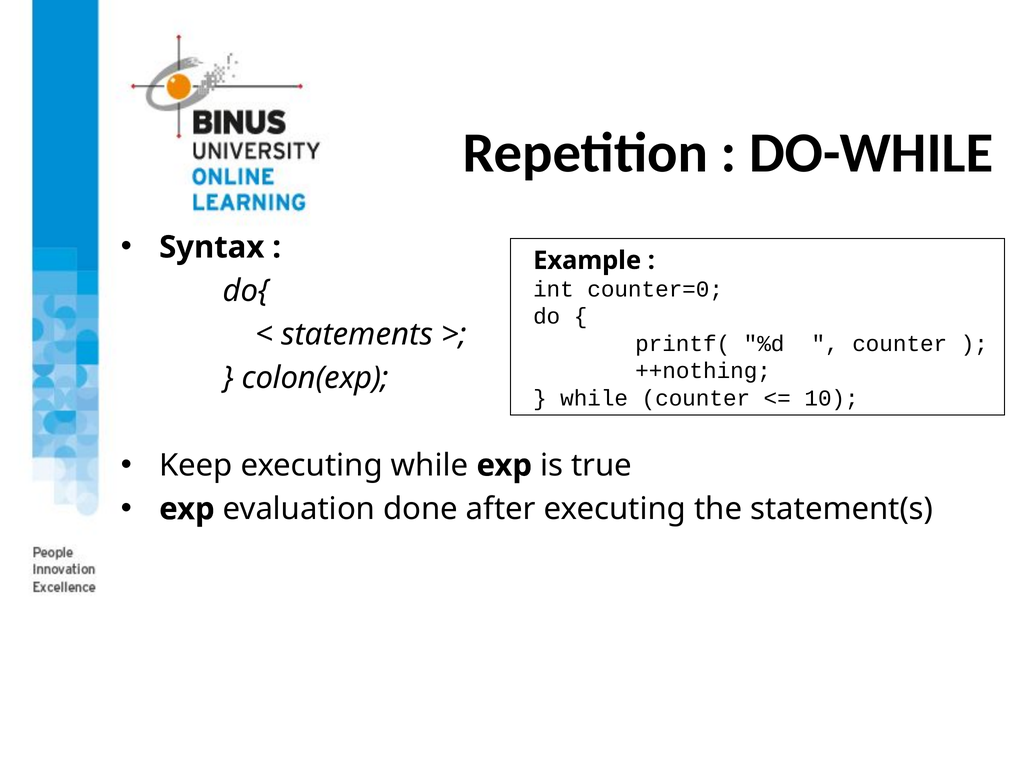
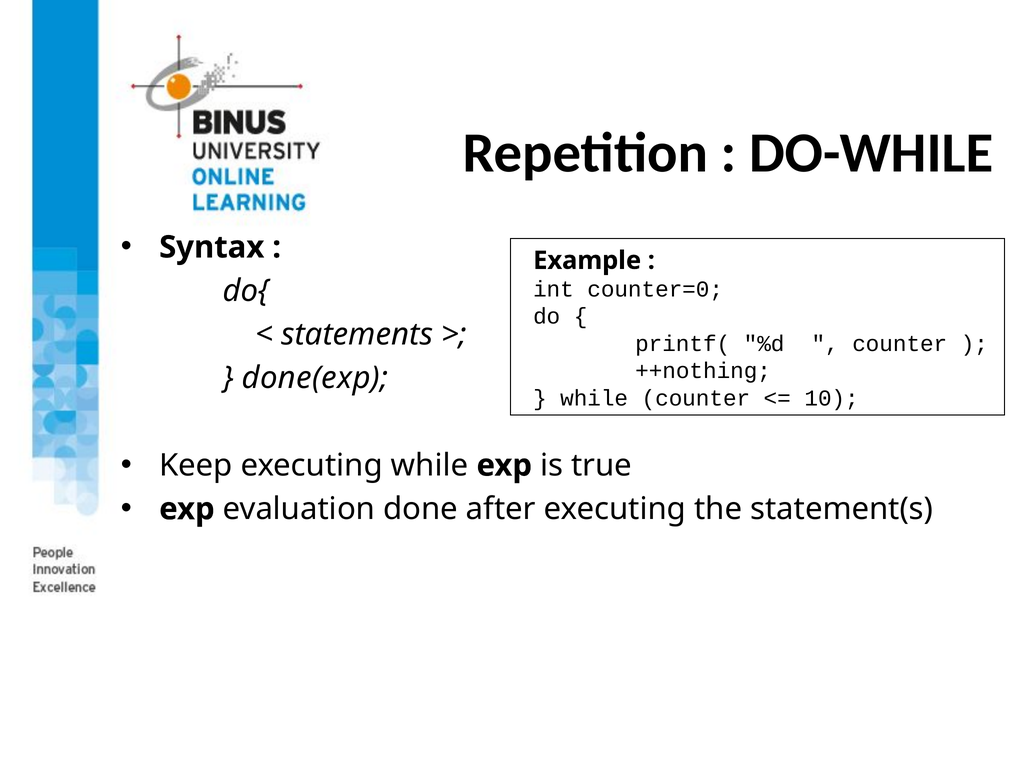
colon(exp: colon(exp -> done(exp
